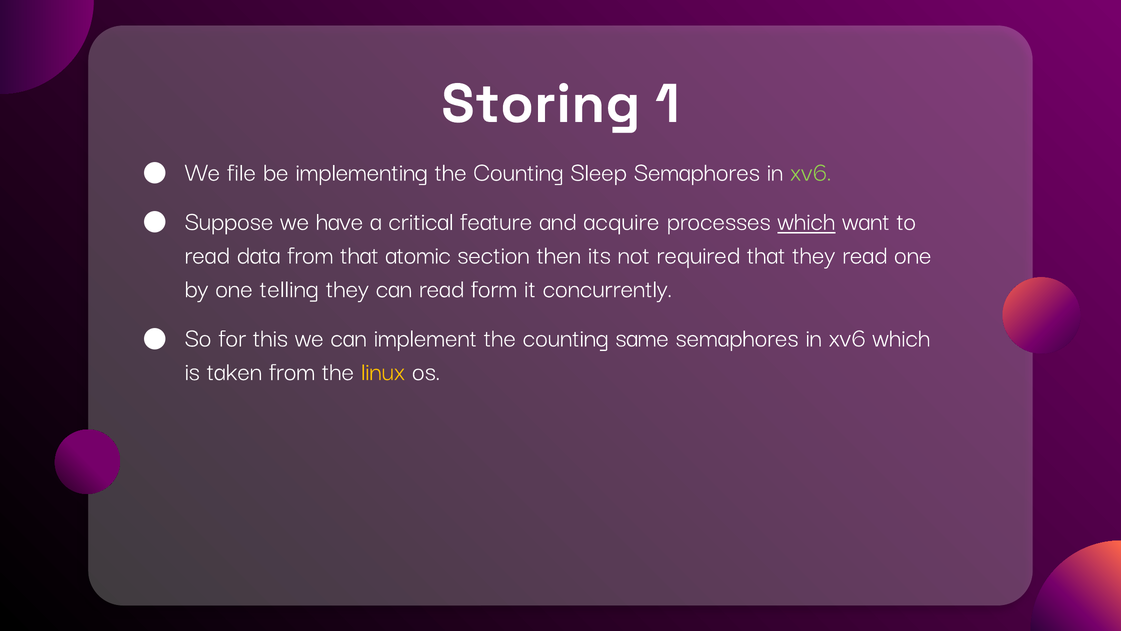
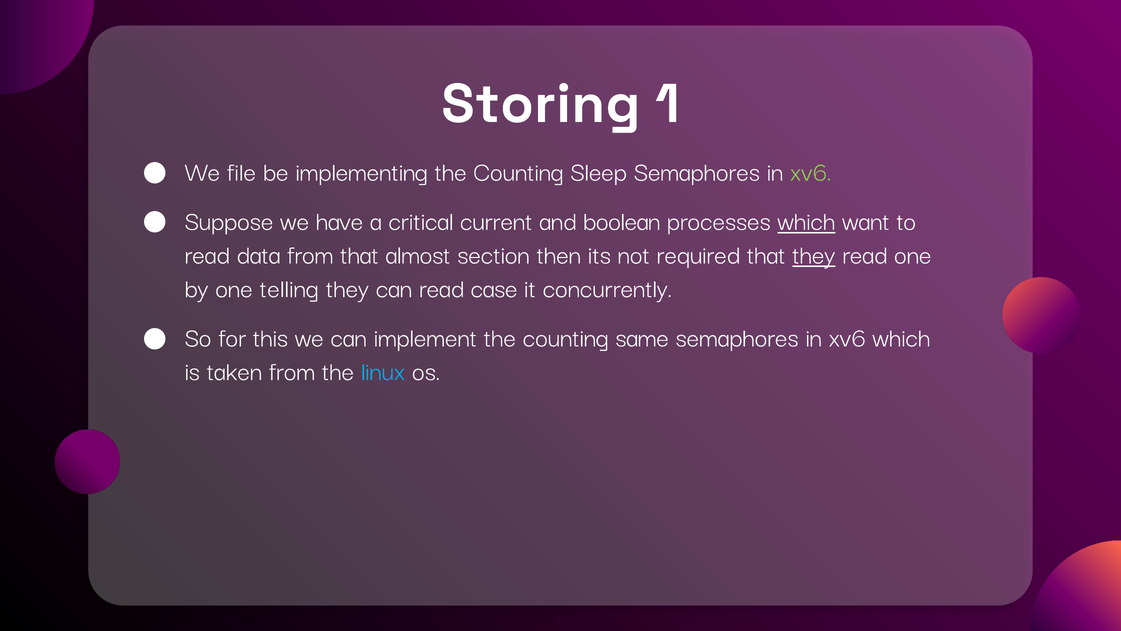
feature: feature -> current
acquire: acquire -> boolean
atomic: atomic -> almost
they at (814, 254) underline: none -> present
form: form -> case
linux colour: yellow -> light blue
